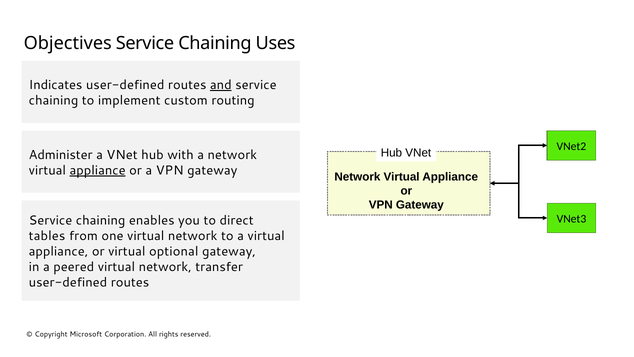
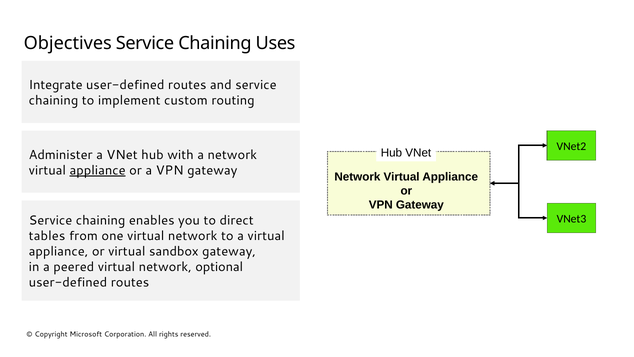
Indicates: Indicates -> Integrate
and underline: present -> none
optional: optional -> sandbox
transfer: transfer -> optional
